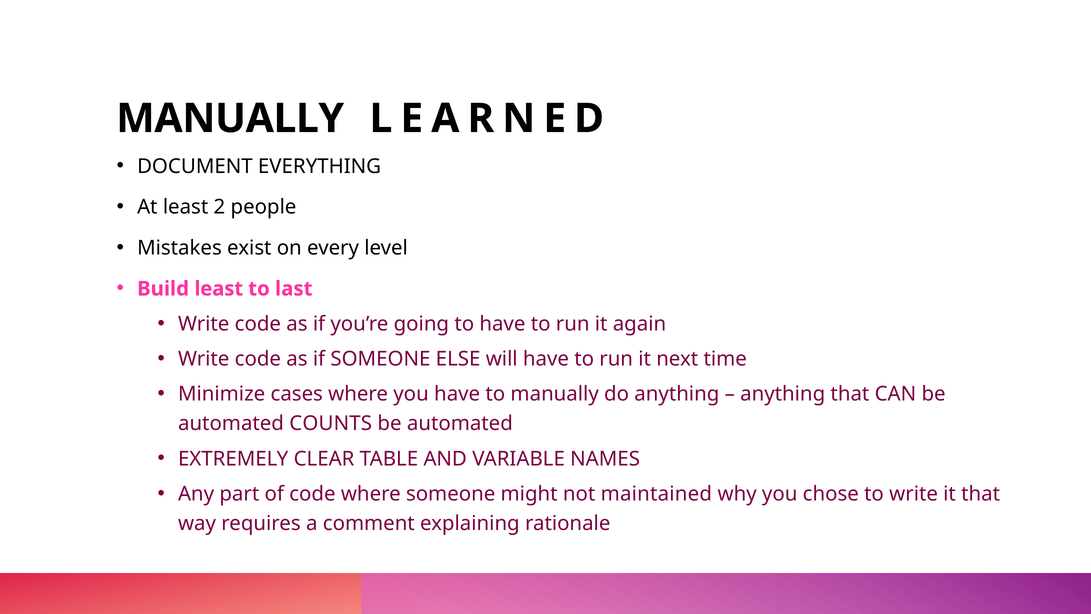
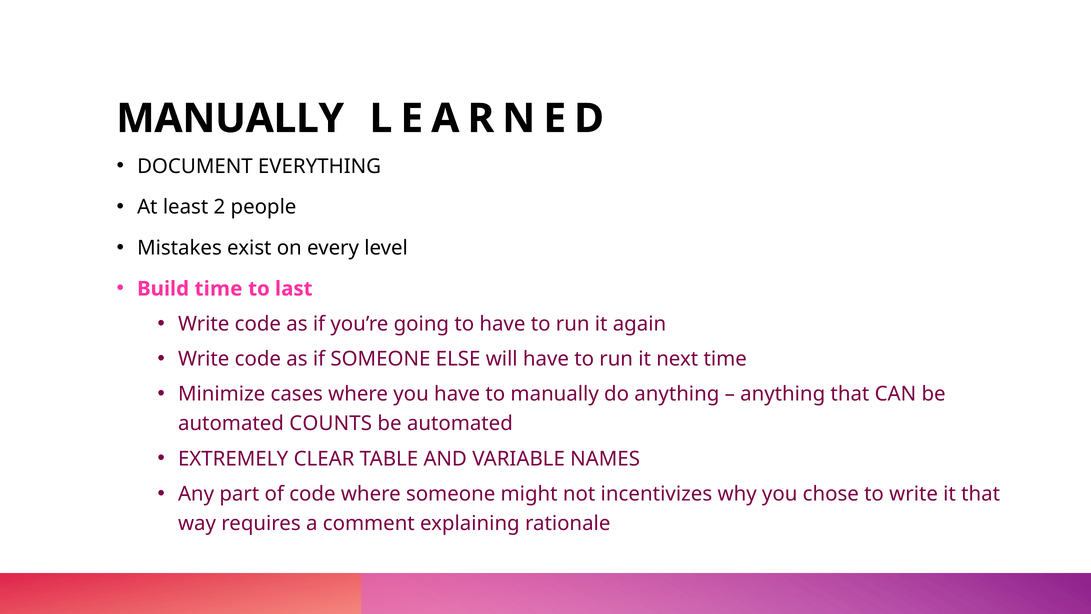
Build least: least -> time
maintained: maintained -> incentivizes
